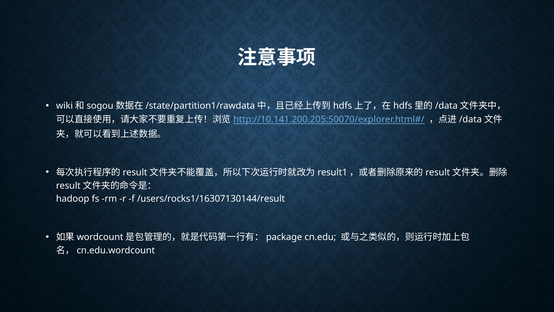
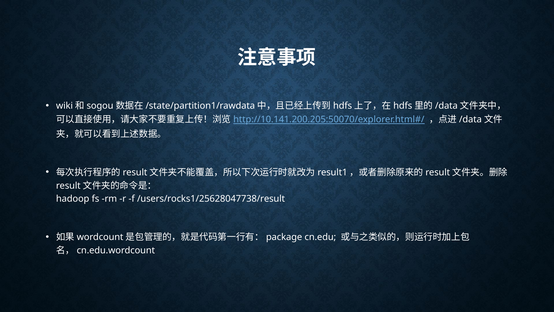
/users/rocks1/16307130144/result: /users/rocks1/16307130144/result -> /users/rocks1/25628047738/result
